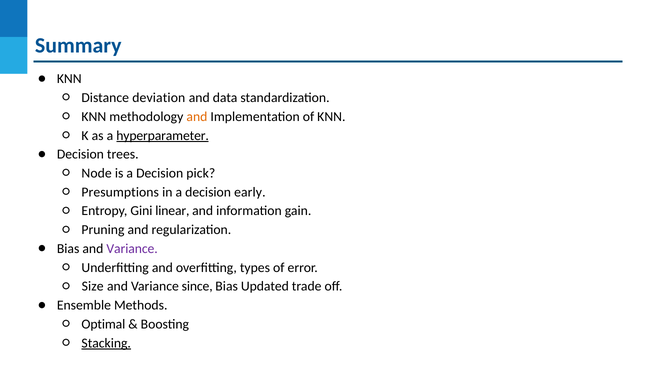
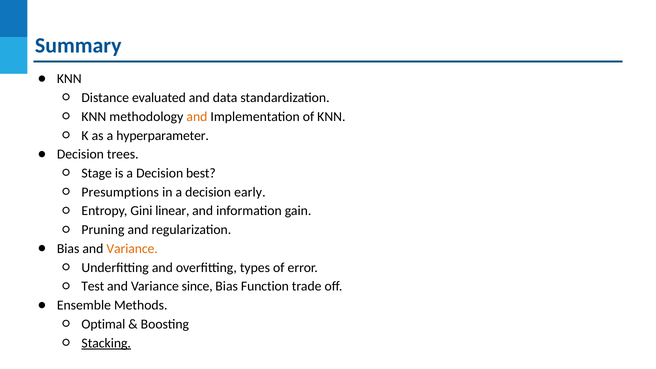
deviation: deviation -> evaluated
hyperparameter underline: present -> none
Node: Node -> Stage
pick: pick -> best
Variance at (132, 249) colour: purple -> orange
Size: Size -> Test
Updated: Updated -> Function
